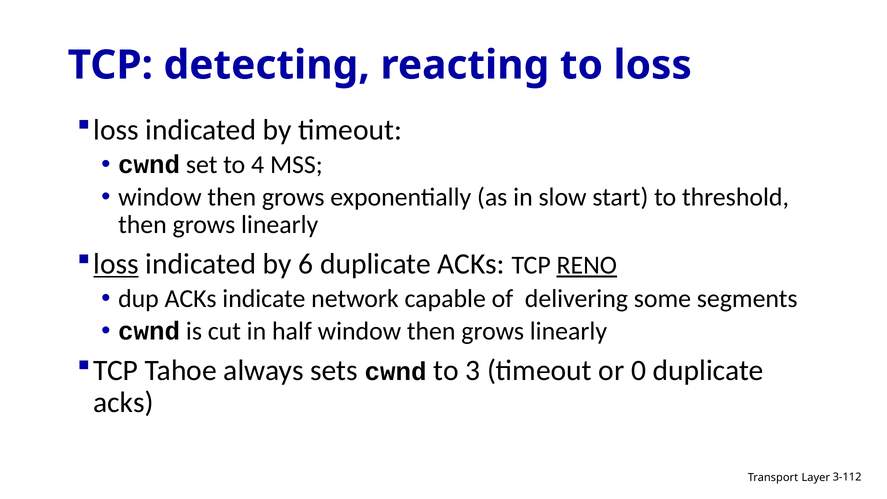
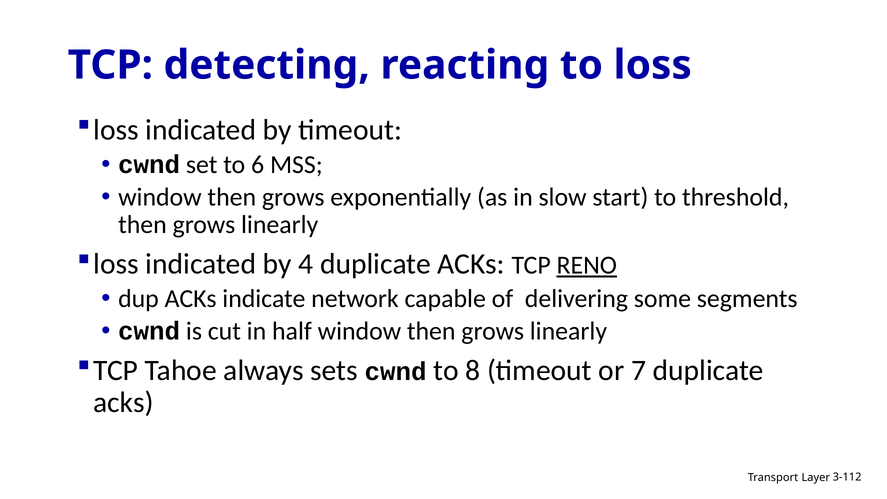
4: 4 -> 6
loss at (116, 264) underline: present -> none
6: 6 -> 4
3: 3 -> 8
0: 0 -> 7
